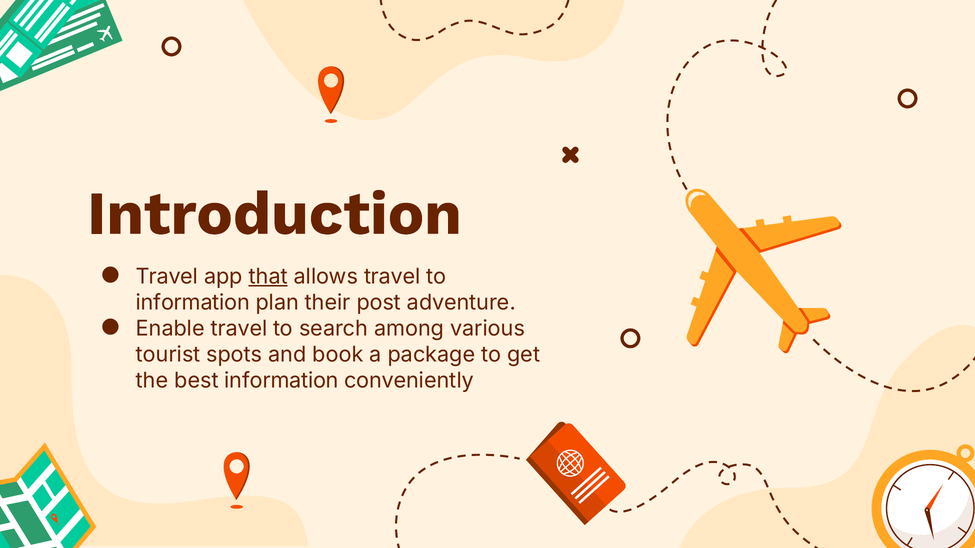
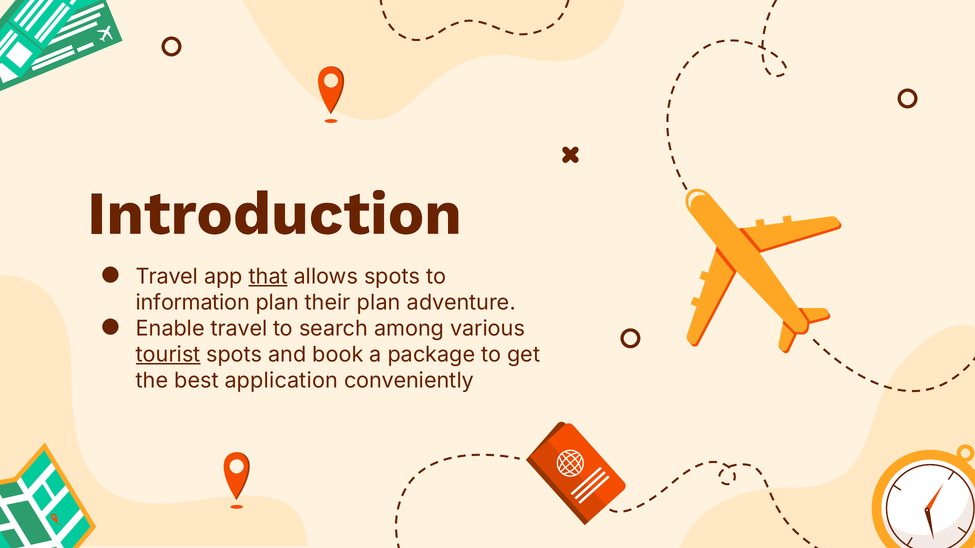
allows travel: travel -> spots
their post: post -> plan
tourist underline: none -> present
best information: information -> application
